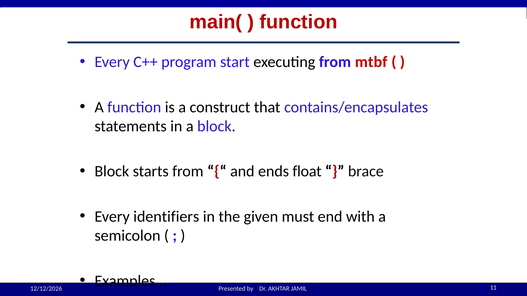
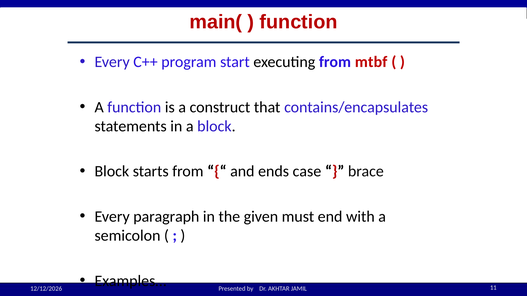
float: float -> case
identifiers: identifiers -> paragraph
